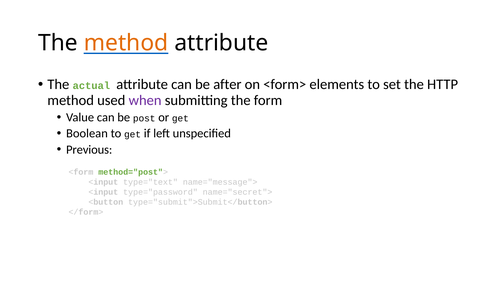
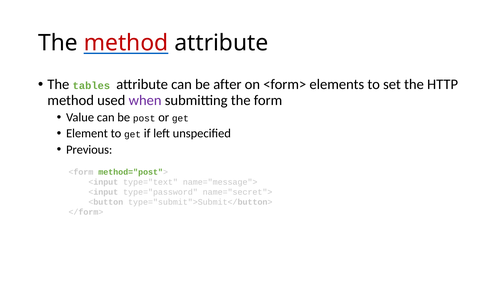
method at (126, 43) colour: orange -> red
actual: actual -> tables
Boolean: Boolean -> Element
